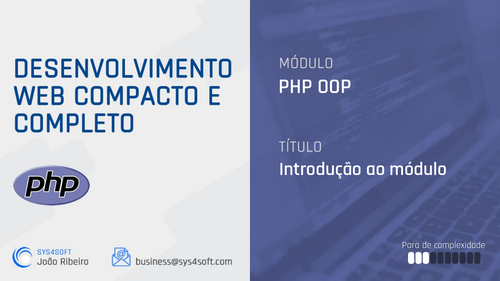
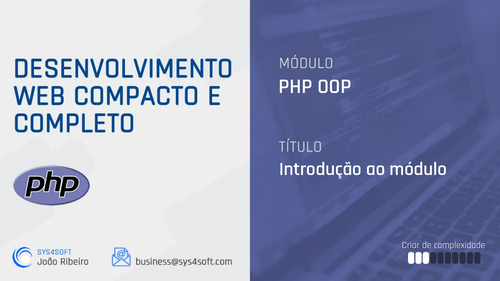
Para: Para -> Criar
